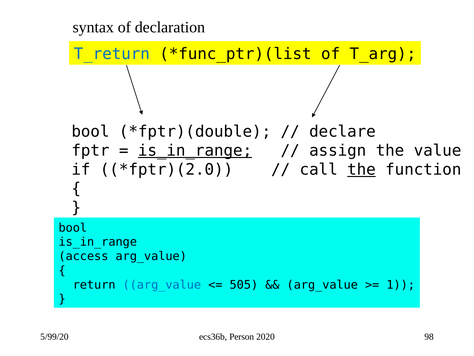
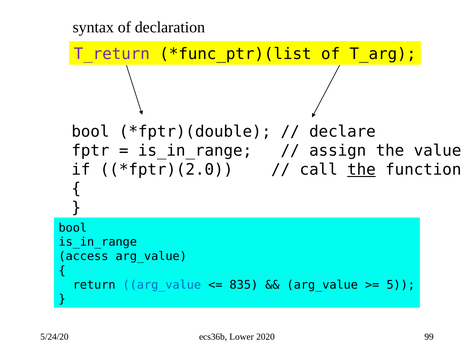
T_return colour: blue -> purple
is_in_range at (195, 151) underline: present -> none
505: 505 -> 835
1: 1 -> 5
5/99/20: 5/99/20 -> 5/24/20
Person: Person -> Lower
98: 98 -> 99
